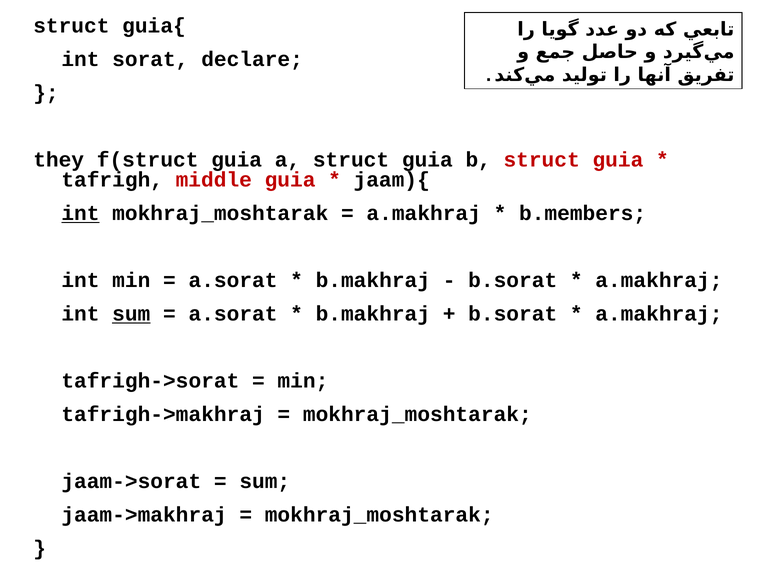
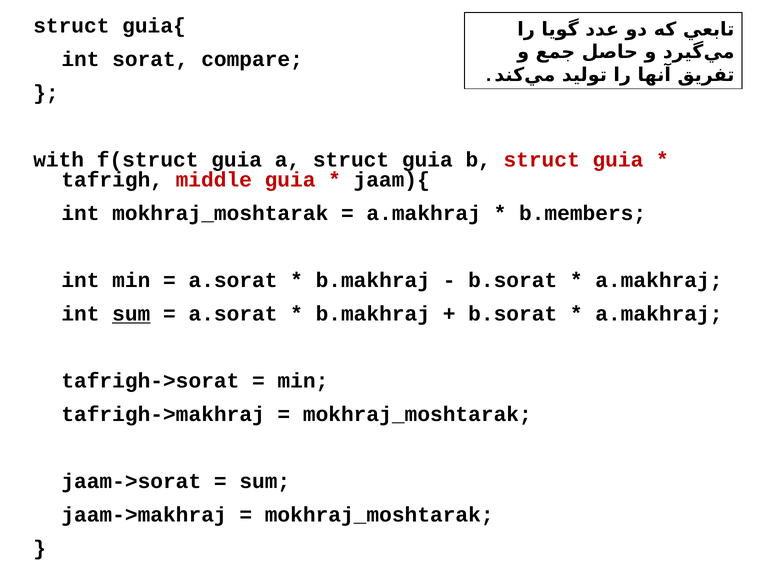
declare: declare -> compare
they: they -> with
int at (80, 214) underline: present -> none
